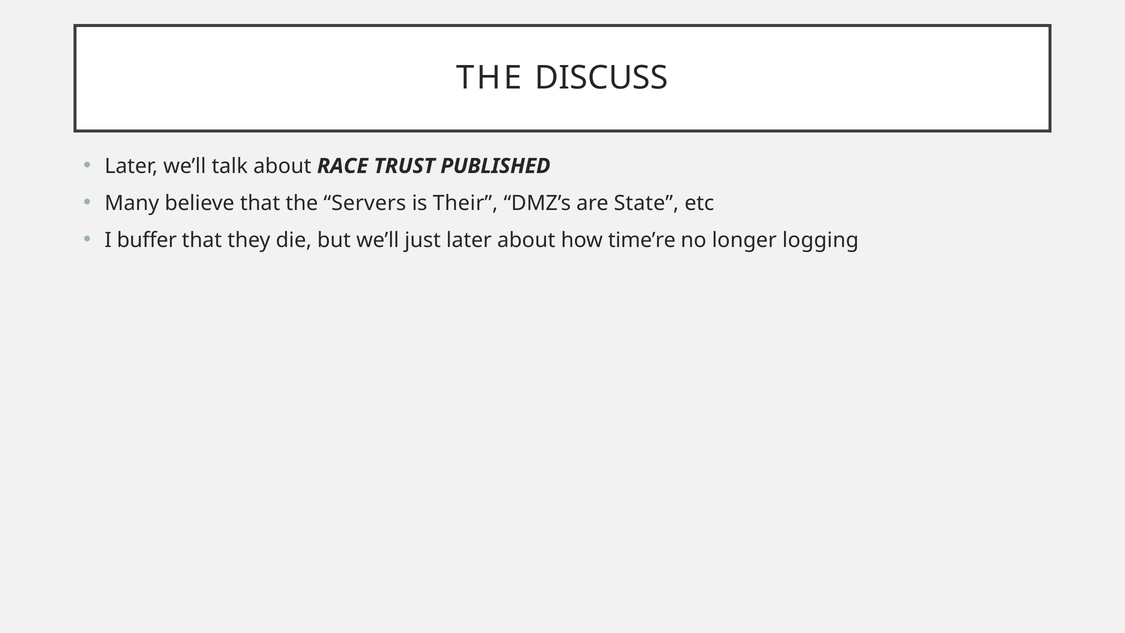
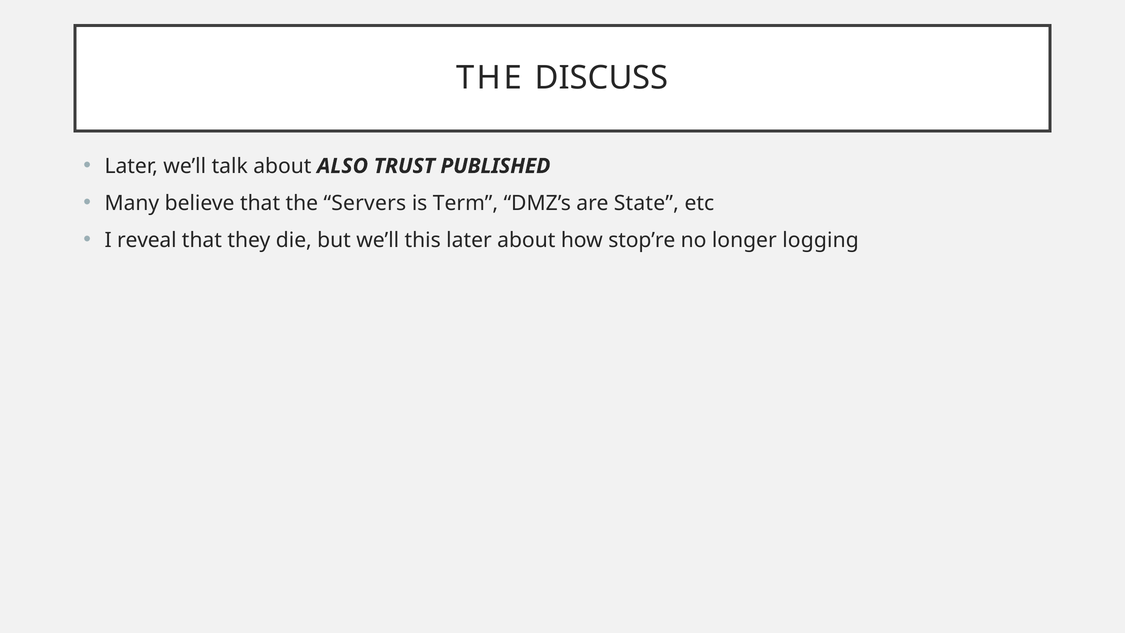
RACE: RACE -> ALSO
Their: Their -> Term
buffer: buffer -> reveal
just: just -> this
time’re: time’re -> stop’re
